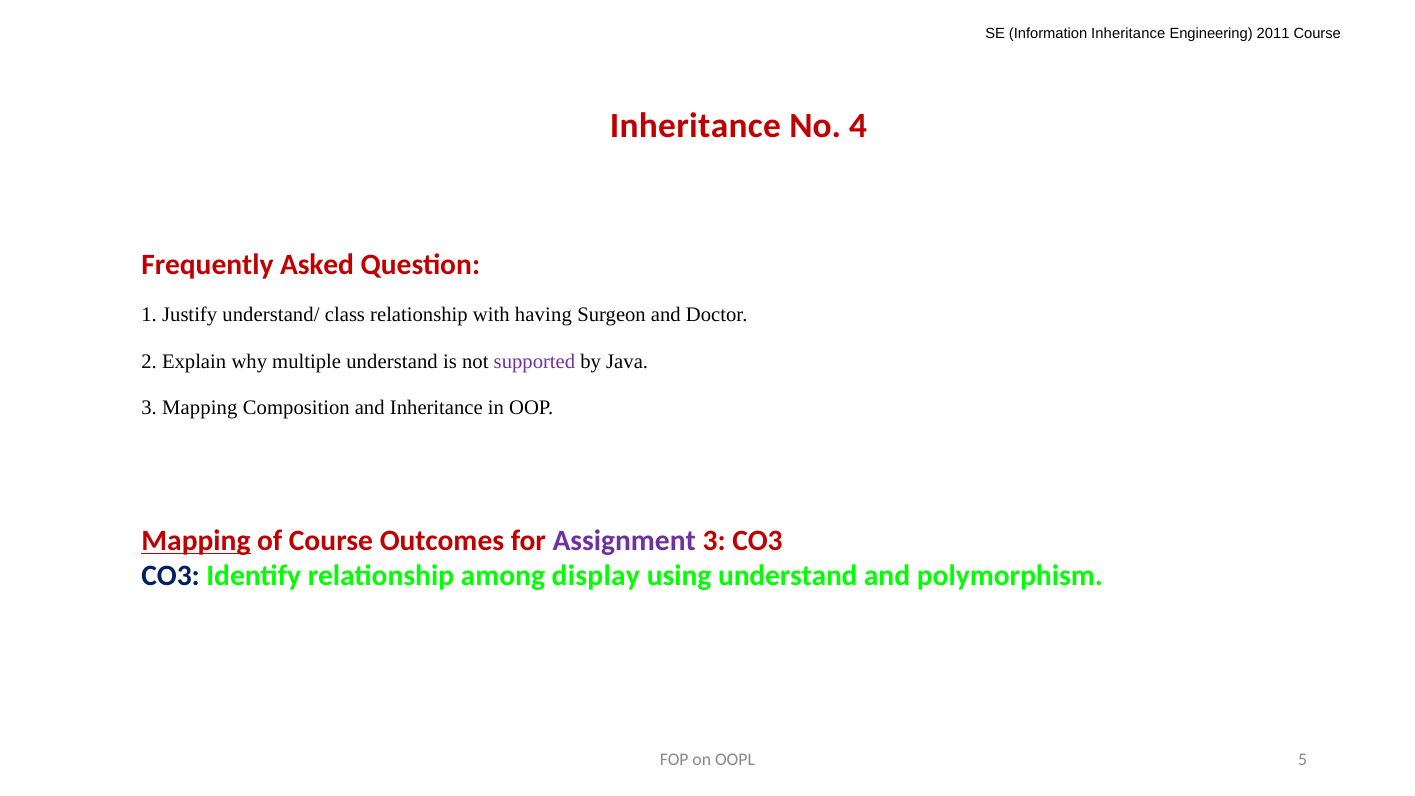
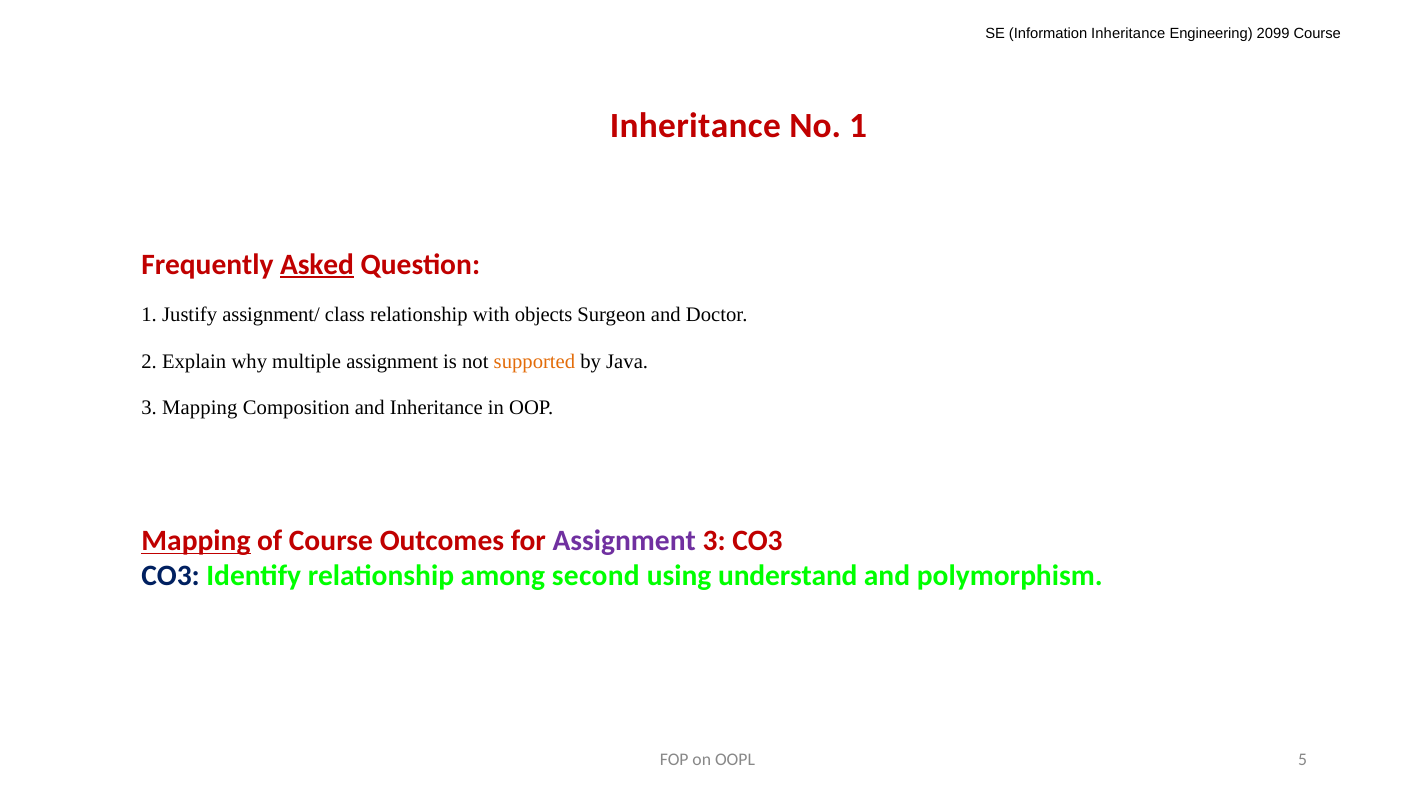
2011: 2011 -> 2099
No 4: 4 -> 1
Asked underline: none -> present
understand/: understand/ -> assignment/
having: having -> objects
multiple understand: understand -> assignment
supported colour: purple -> orange
display: display -> second
